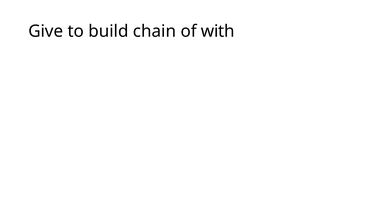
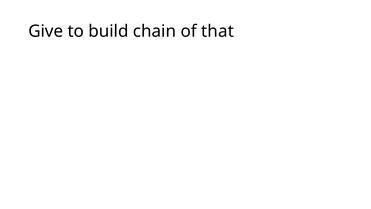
with: with -> that
